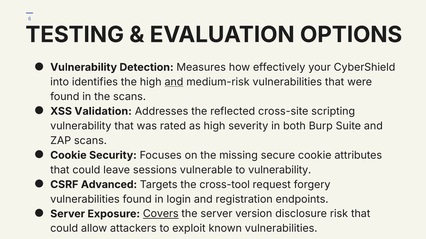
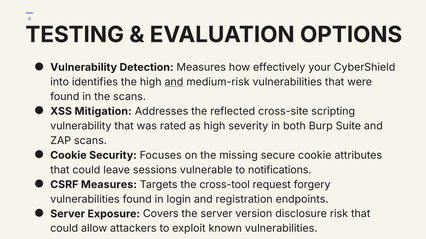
Validation: Validation -> Mitigation
to vulnerability: vulnerability -> notifications
CSRF Advanced: Advanced -> Measures
Covers underline: present -> none
